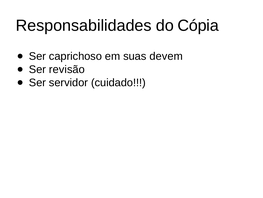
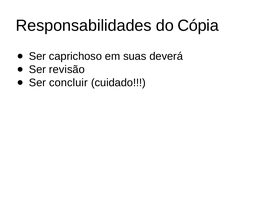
devem: devem -> deverá
servidor: servidor -> concluir
